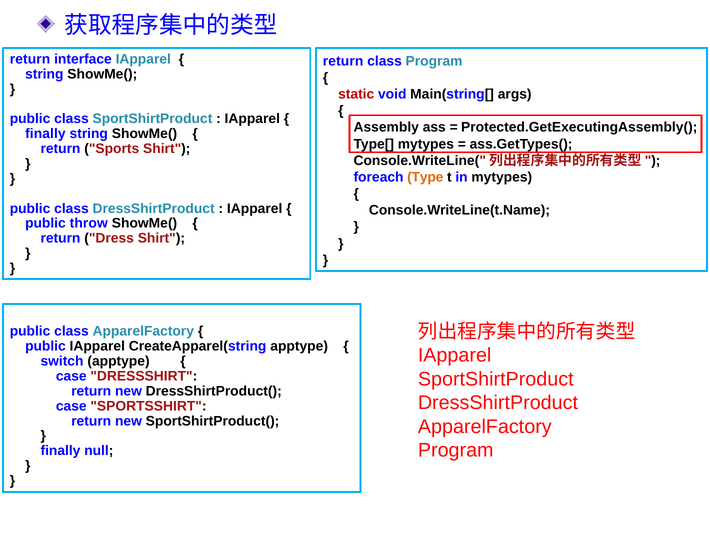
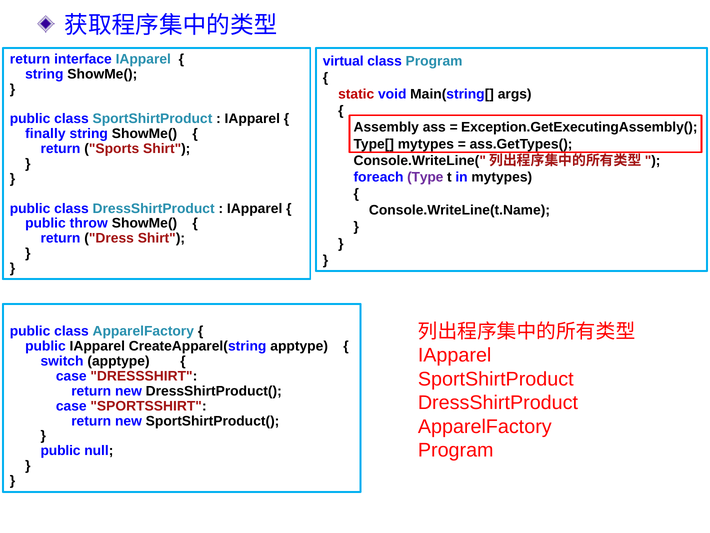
return at (343, 61): return -> virtual
Protected.GetExecutingAssembly(: Protected.GetExecutingAssembly( -> Exception.GetExecutingAssembly(
Type colour: orange -> purple
finally at (60, 450): finally -> public
